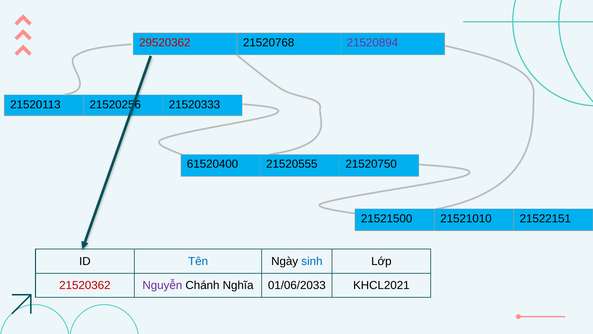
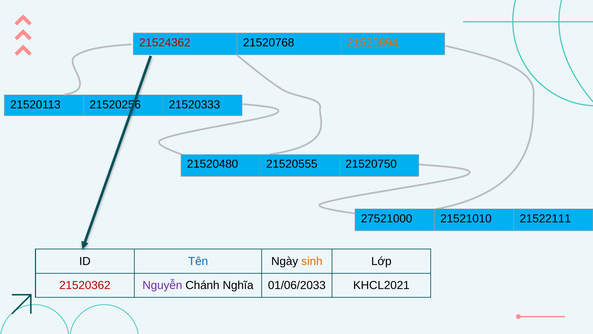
29520362: 29520362 -> 21524362
21520894 colour: purple -> orange
61520400: 61520400 -> 21520480
21521500: 21521500 -> 27521000
21522151: 21522151 -> 21522111
sinh colour: blue -> orange
